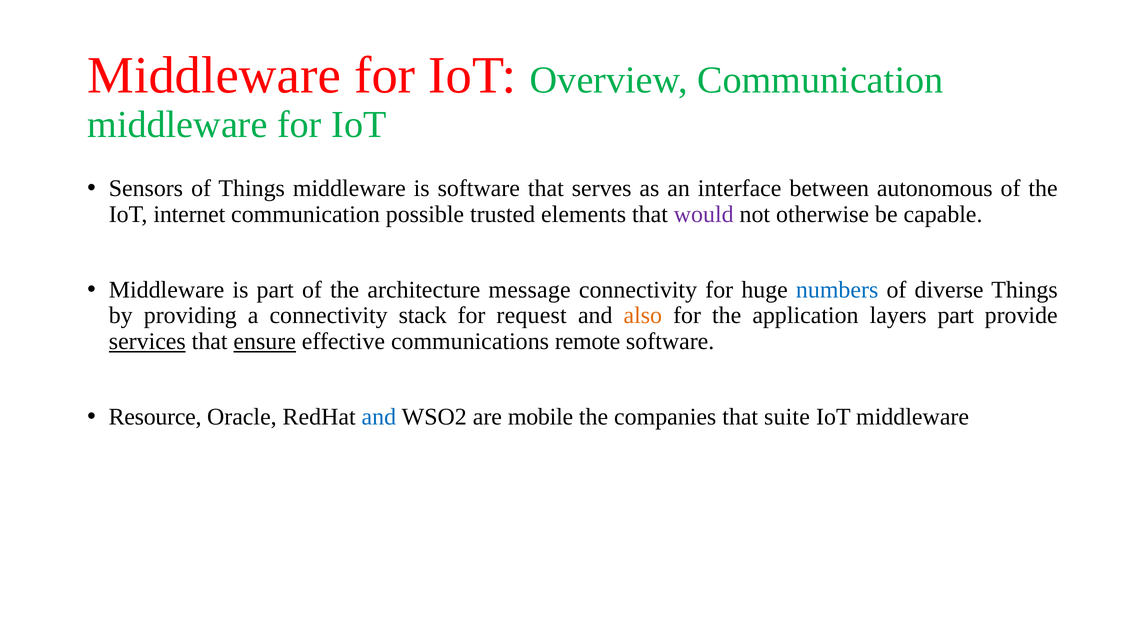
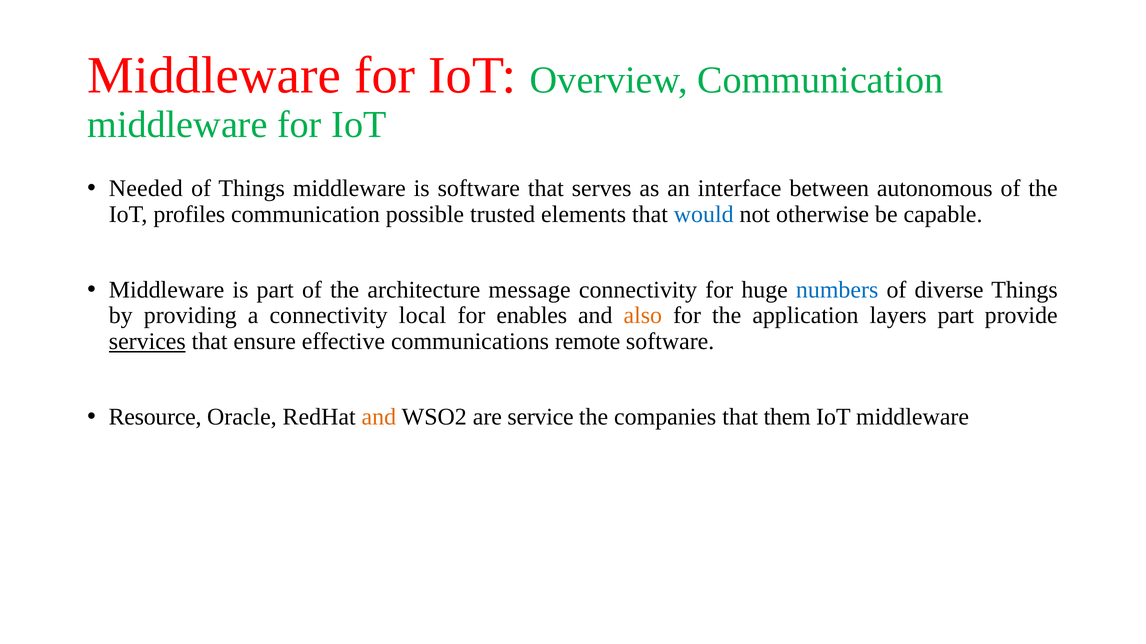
Sensors: Sensors -> Needed
internet: internet -> profiles
would colour: purple -> blue
stack: stack -> local
request: request -> enables
ensure underline: present -> none
and at (379, 417) colour: blue -> orange
mobile: mobile -> service
suite: suite -> them
